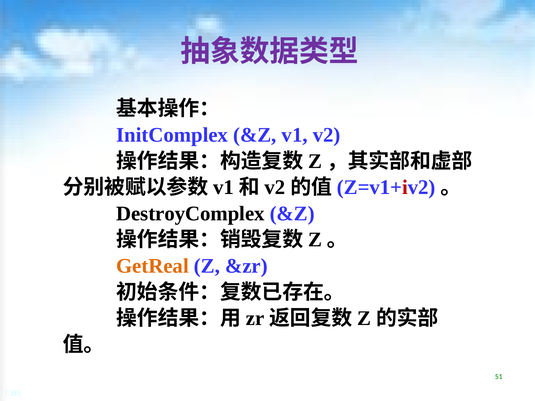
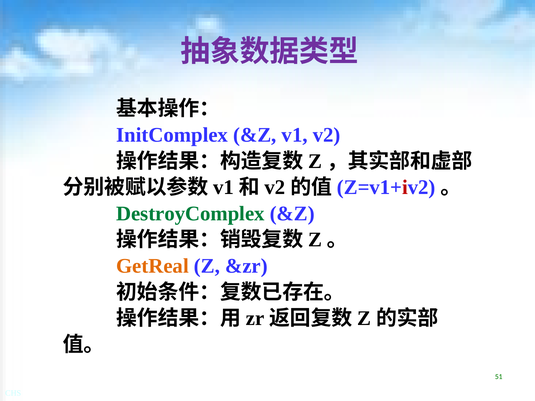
DestroyComplex colour: black -> green
